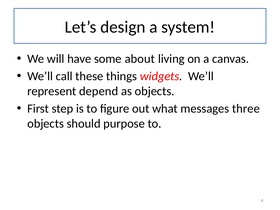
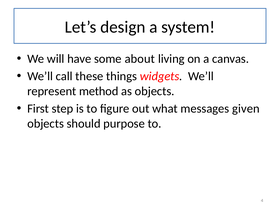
depend: depend -> method
three: three -> given
